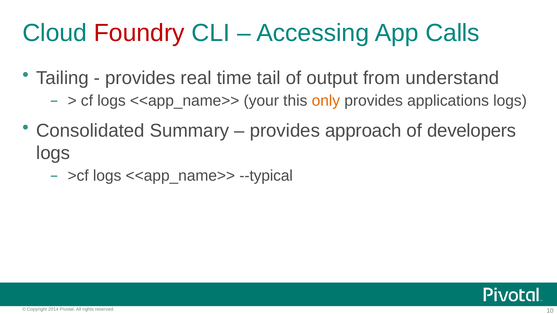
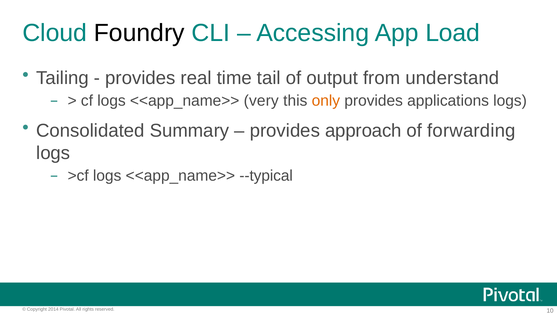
Foundry colour: red -> black
Calls: Calls -> Load
your: your -> very
developers: developers -> forwarding
